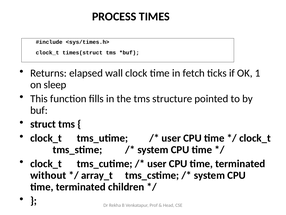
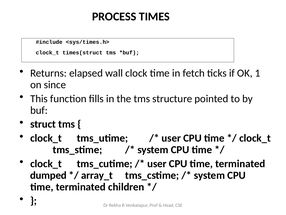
sleep: sleep -> since
without: without -> dumped
